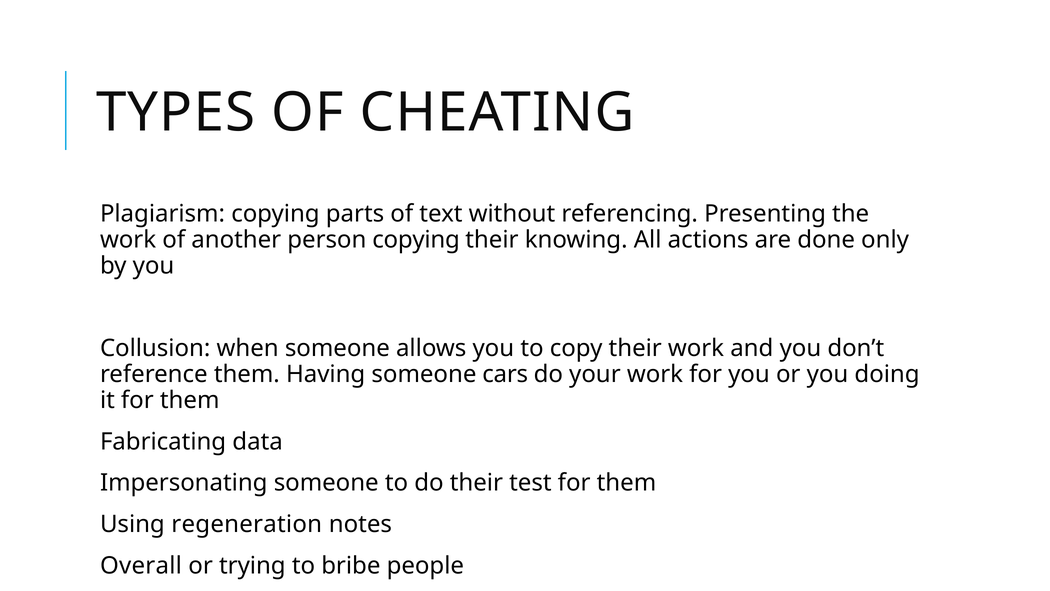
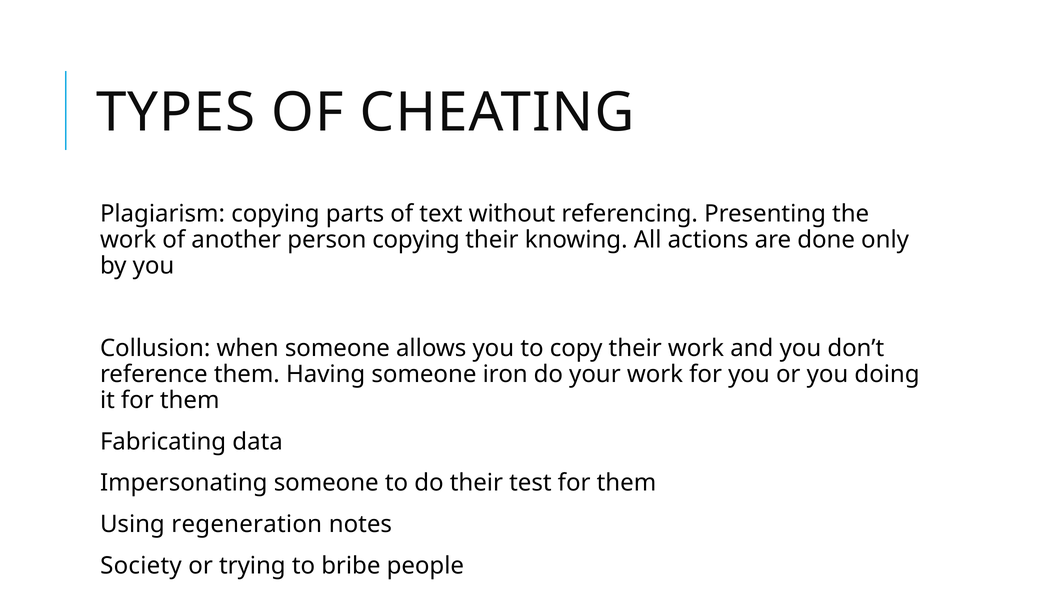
cars: cars -> iron
Overall: Overall -> Society
